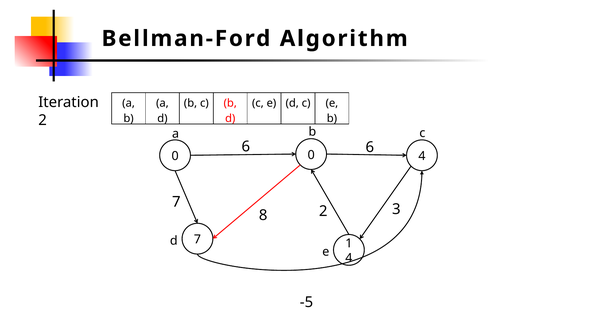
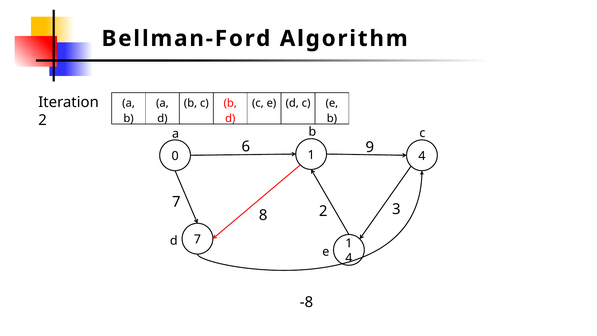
6 6: 6 -> 9
0 0: 0 -> 1
-5: -5 -> -8
